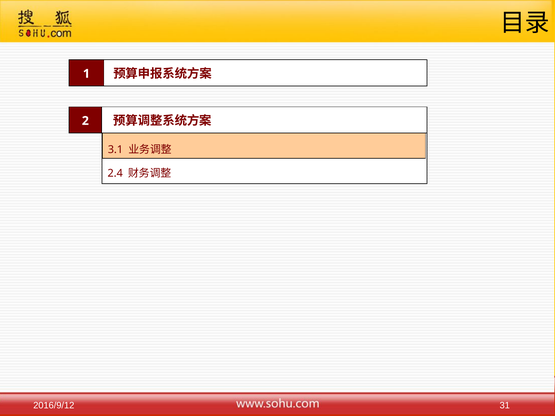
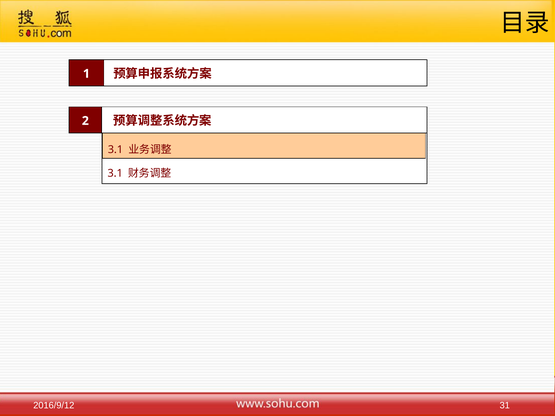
2.4 at (115, 173): 2.4 -> 3.1
